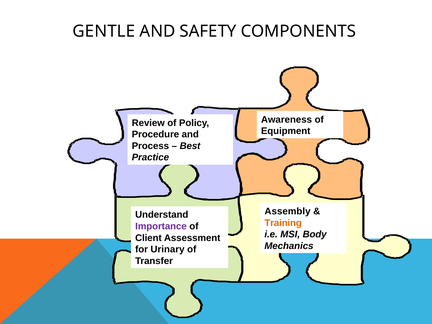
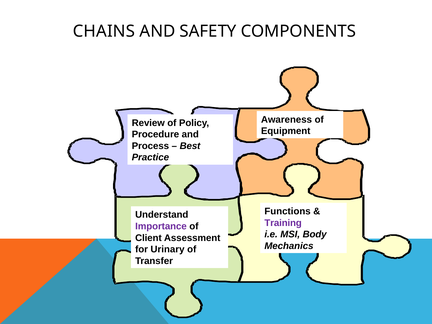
GENTLE: GENTLE -> CHAINS
Assembly: Assembly -> Functions
Training colour: orange -> purple
